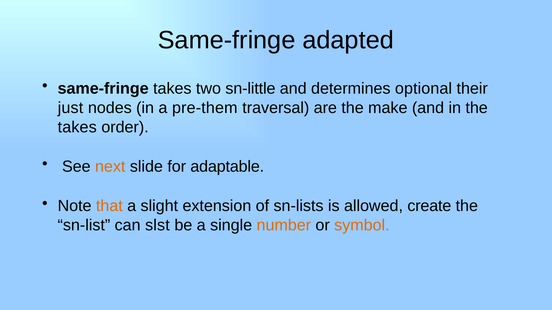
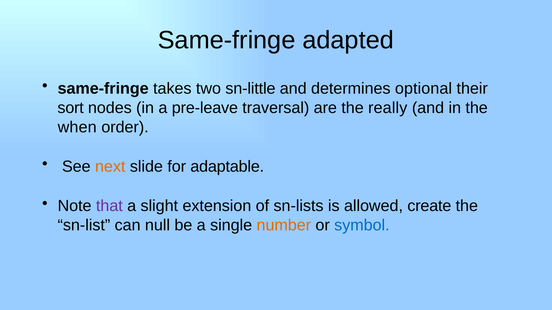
just: just -> sort
pre-them: pre-them -> pre-leave
make: make -> really
takes at (77, 127): takes -> when
that colour: orange -> purple
slst: slst -> null
symbol colour: orange -> blue
